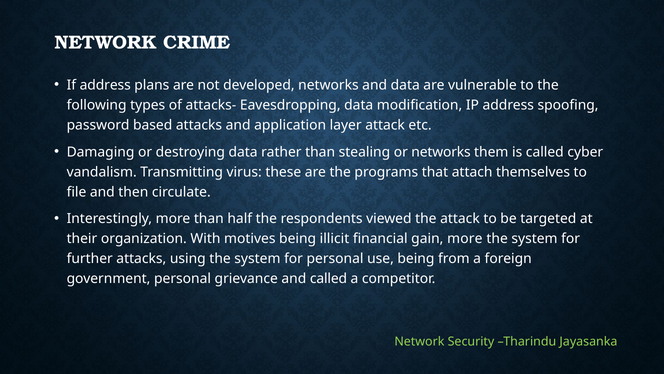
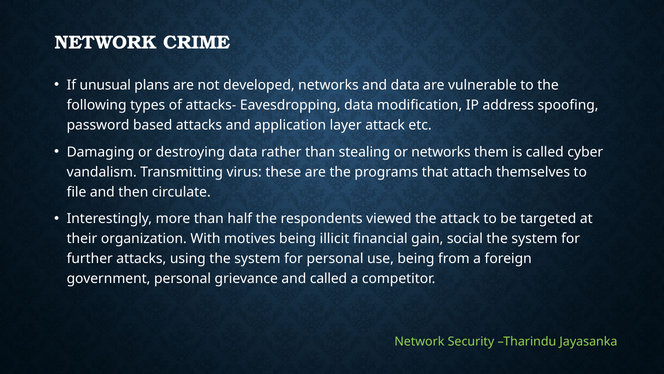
If address: address -> unusual
gain more: more -> social
